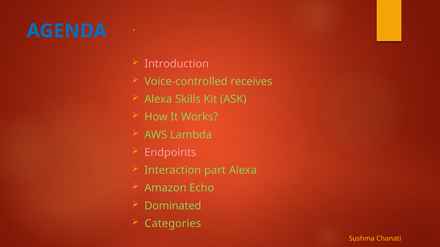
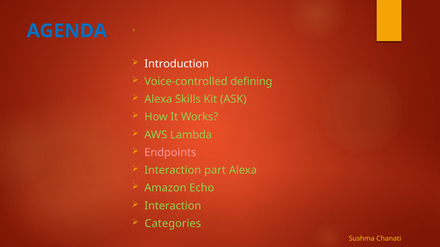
Introduction colour: pink -> white
receives: receives -> defining
Dominated at (173, 206): Dominated -> Interaction
